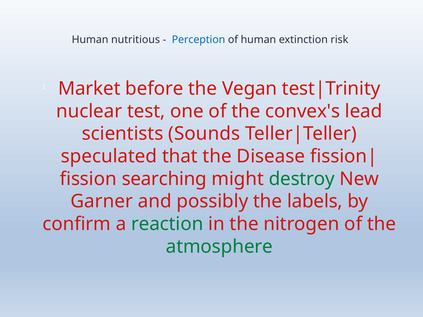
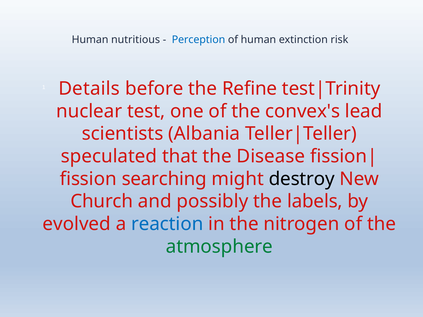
Market: Market -> Details
Vegan: Vegan -> Refine
Sounds: Sounds -> Albania
destroy colour: green -> black
Garner: Garner -> Church
confirm: confirm -> evolved
reaction colour: green -> blue
